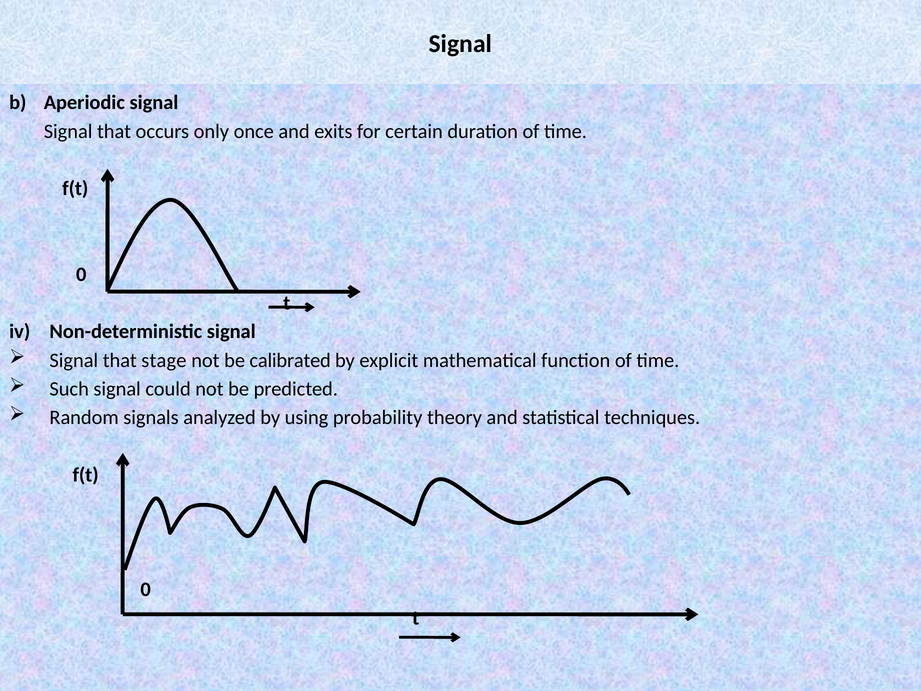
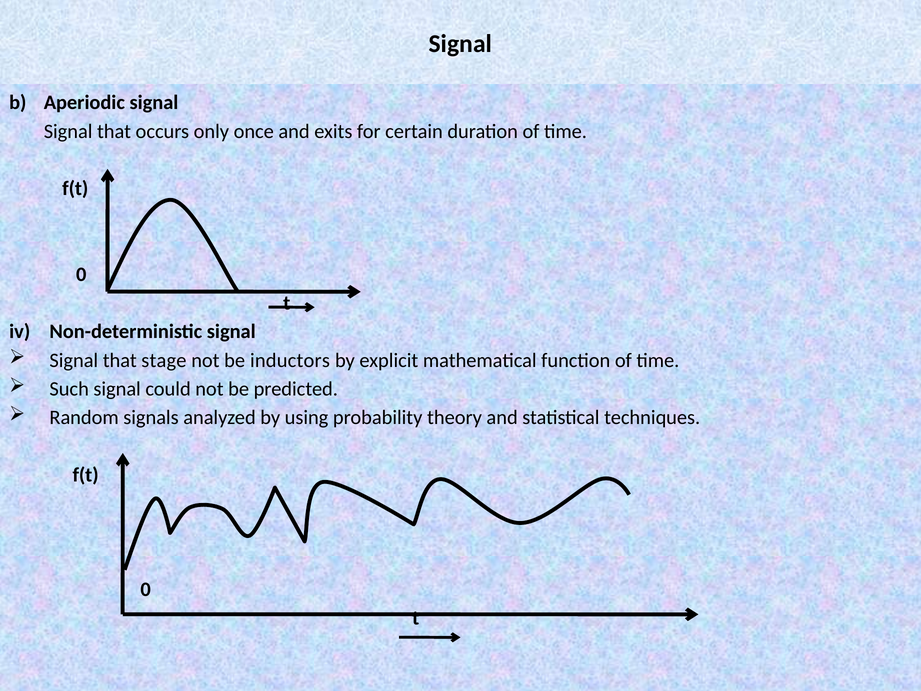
calibrated: calibrated -> inductors
